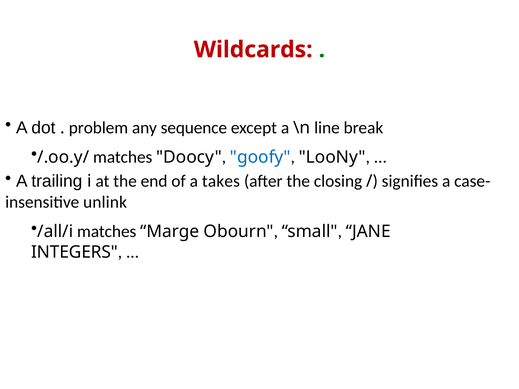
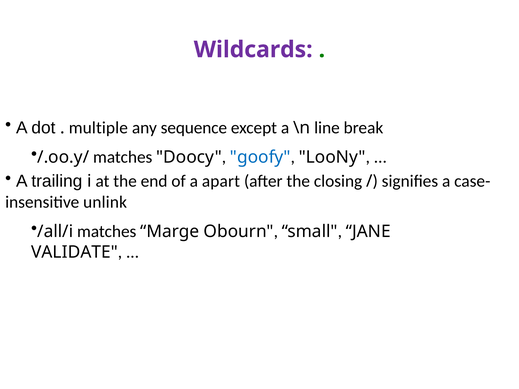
Wildcards colour: red -> purple
problem: problem -> multiple
takes: takes -> apart
INTEGERS: INTEGERS -> VALIDATE
